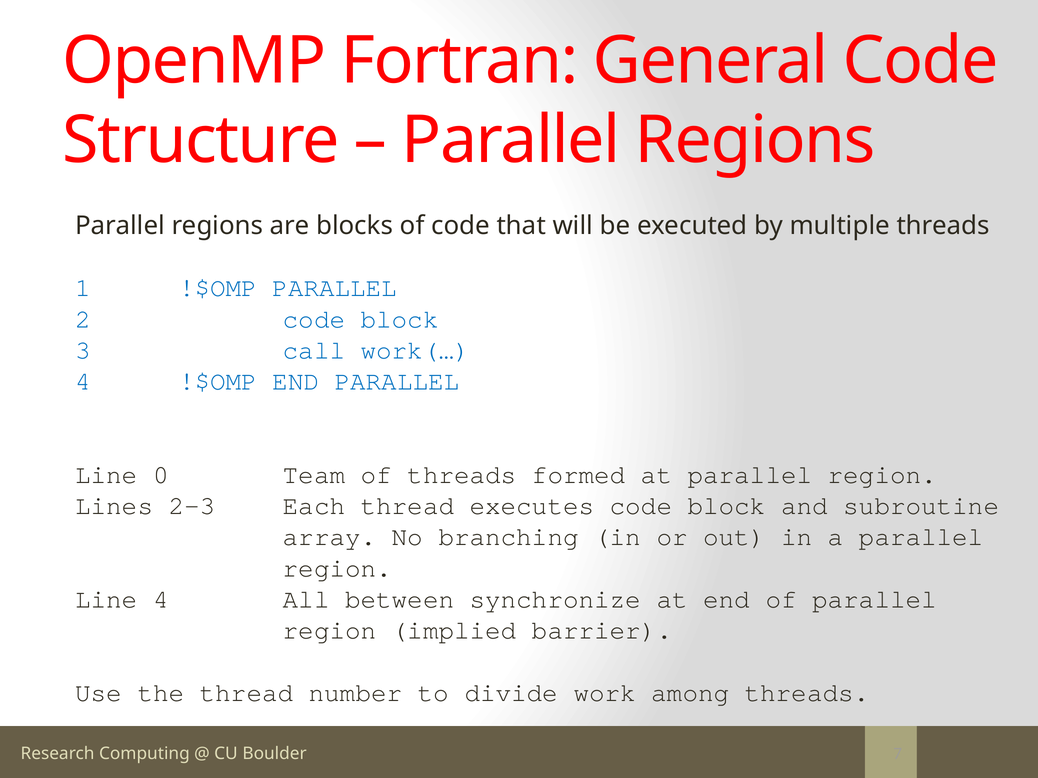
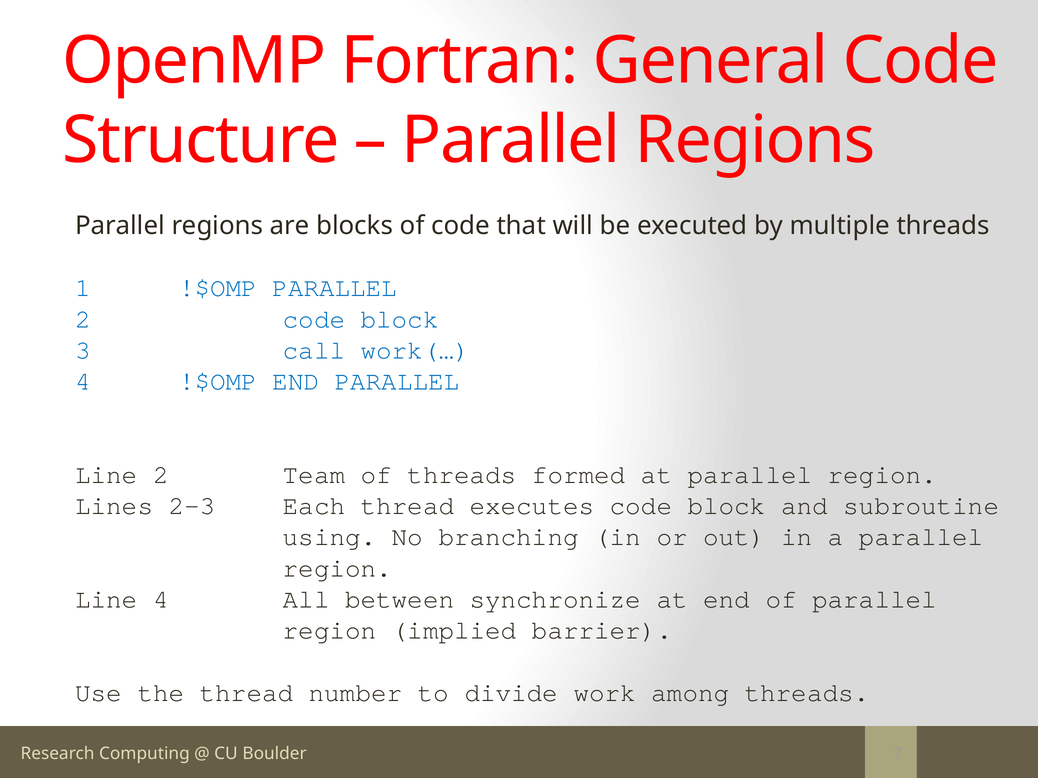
Line 0: 0 -> 2
array: array -> using
